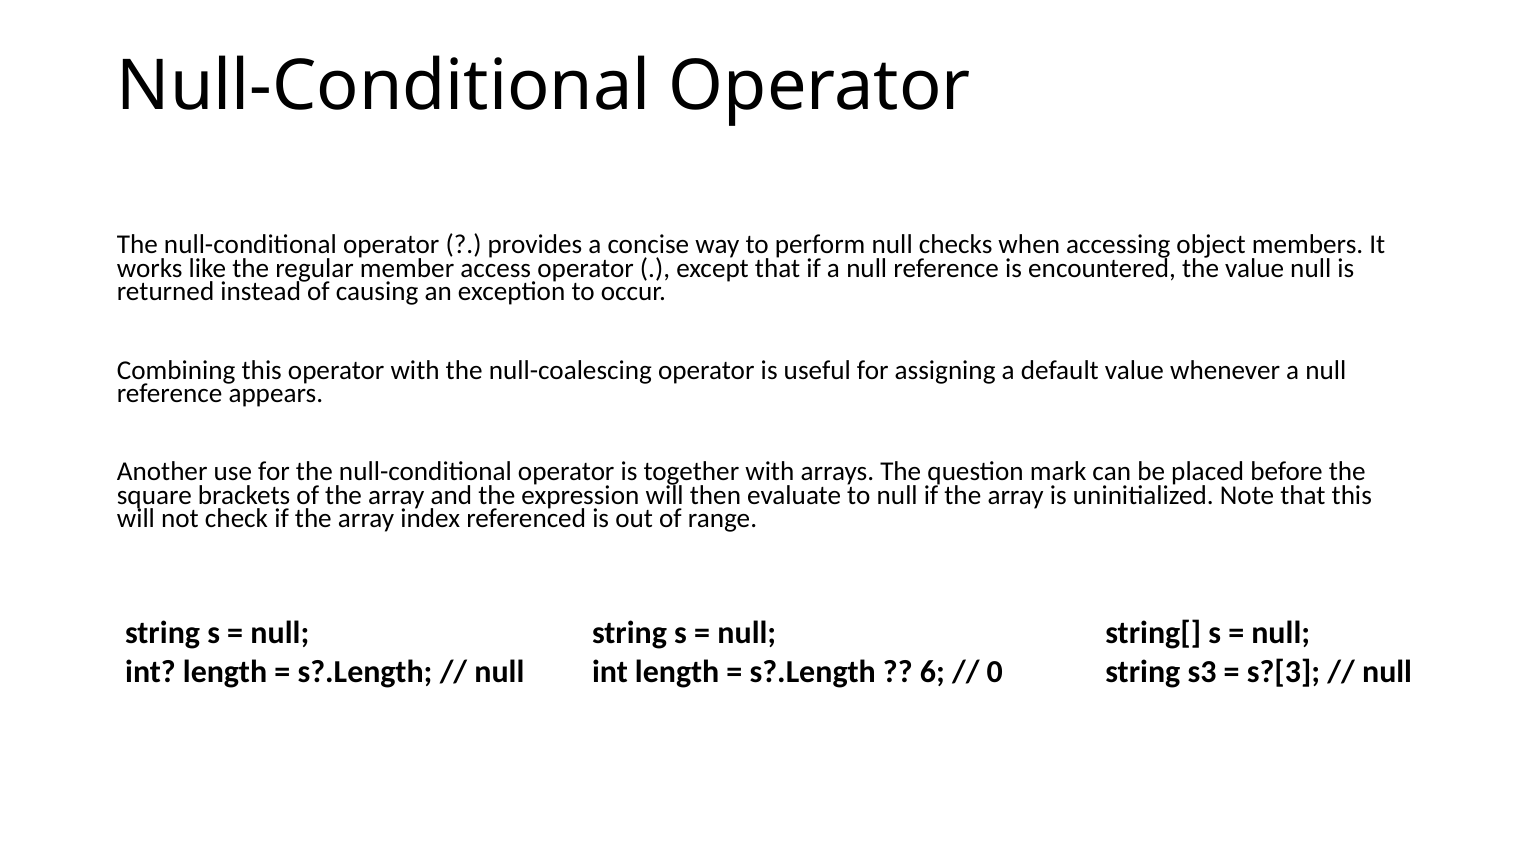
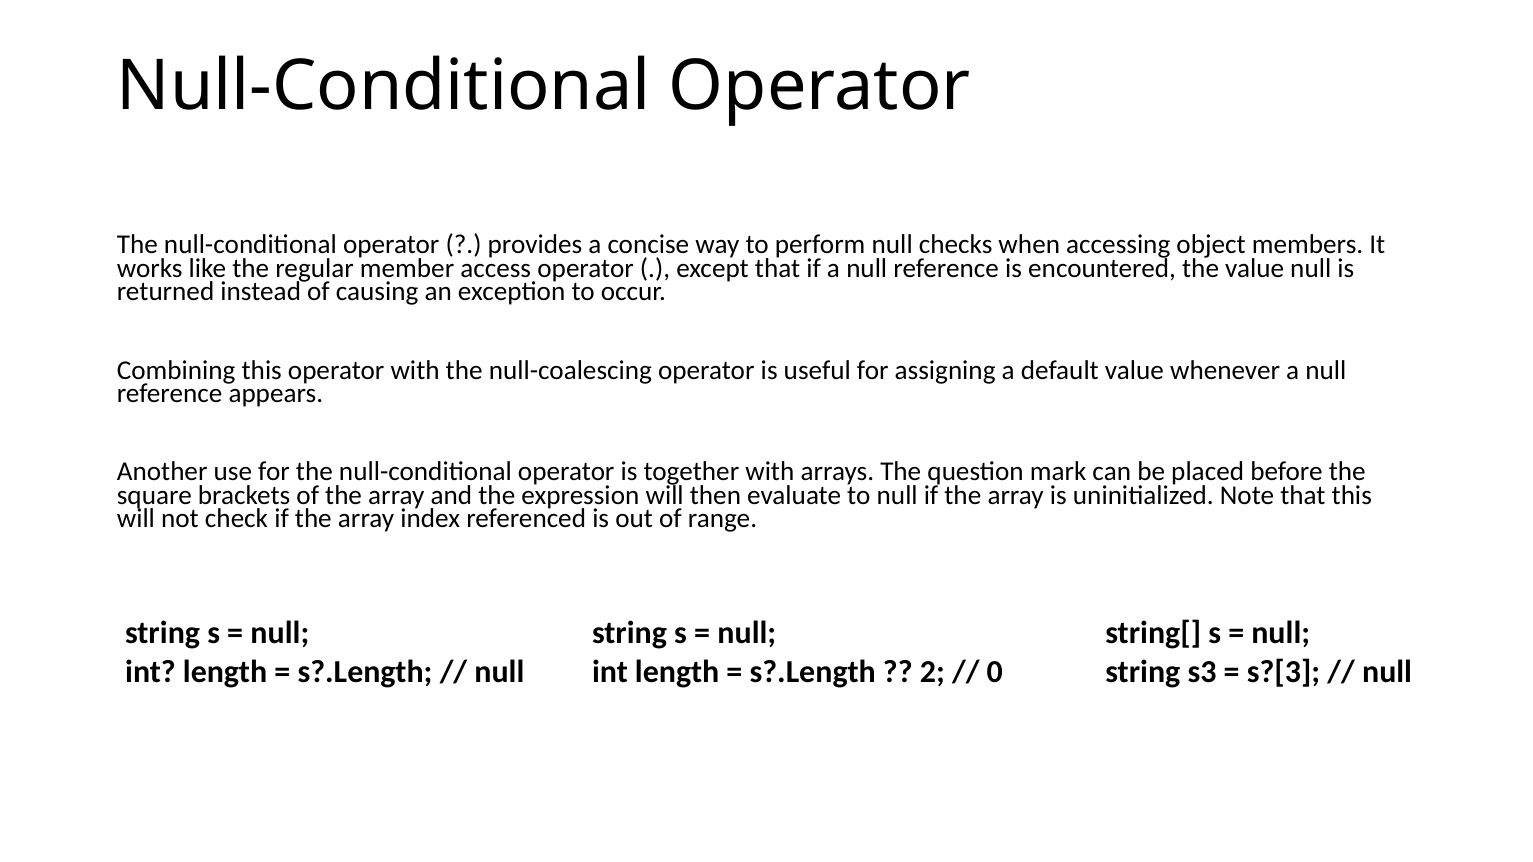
6: 6 -> 2
